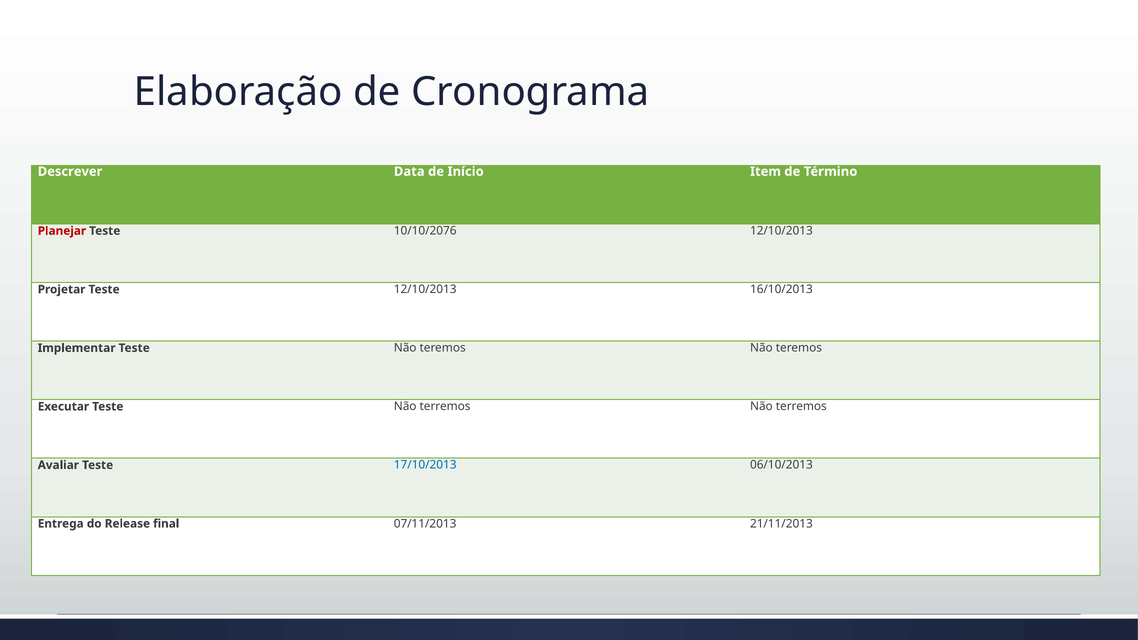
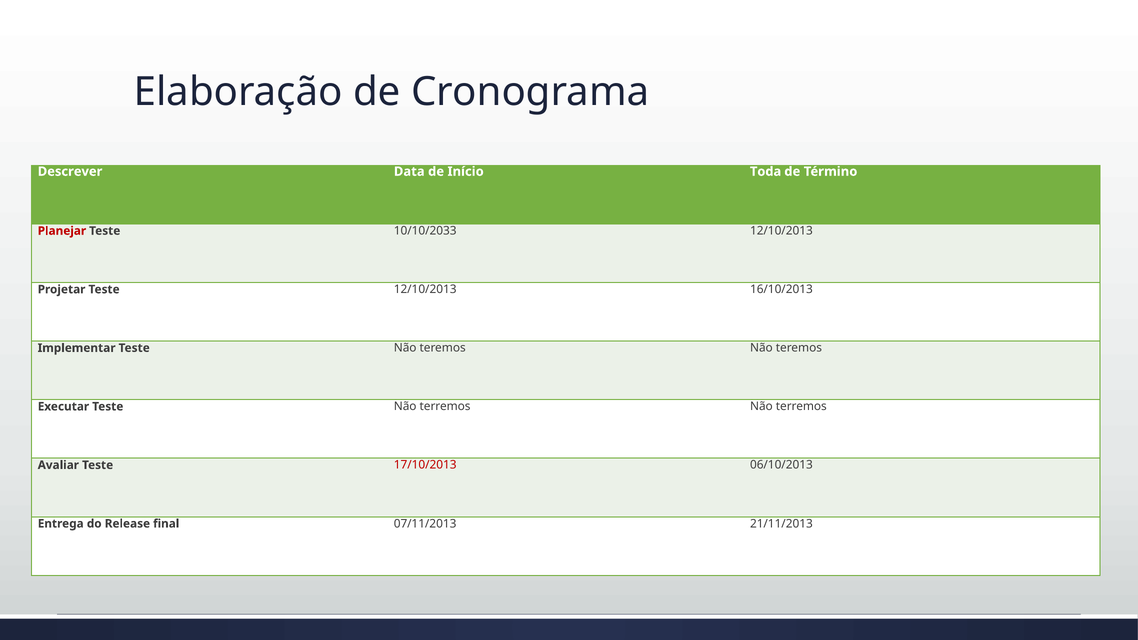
Item: Item -> Toda
10/10/2076: 10/10/2076 -> 10/10/2033
17/10/2013 colour: blue -> red
